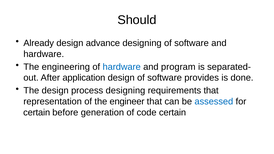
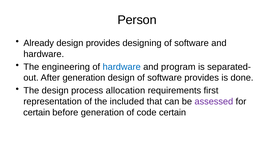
Should: Should -> Person
design advance: advance -> provides
After application: application -> generation
process designing: designing -> allocation
requirements that: that -> first
engineer: engineer -> included
assessed colour: blue -> purple
